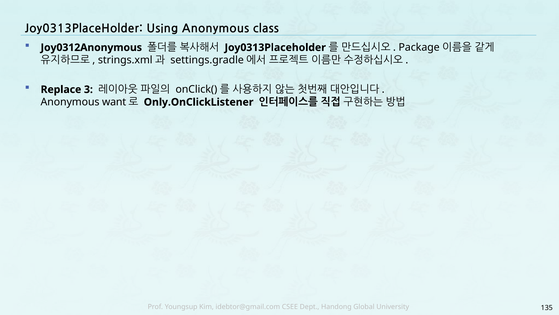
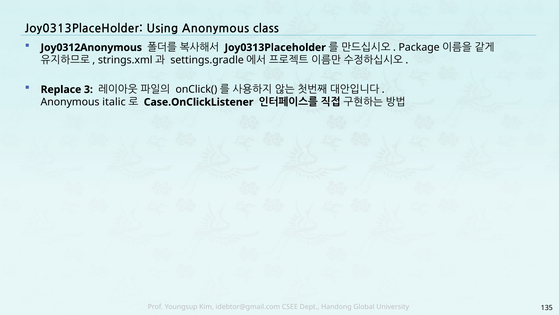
want: want -> italic
Only.OnClickListener: Only.OnClickListener -> Case.OnClickListener
